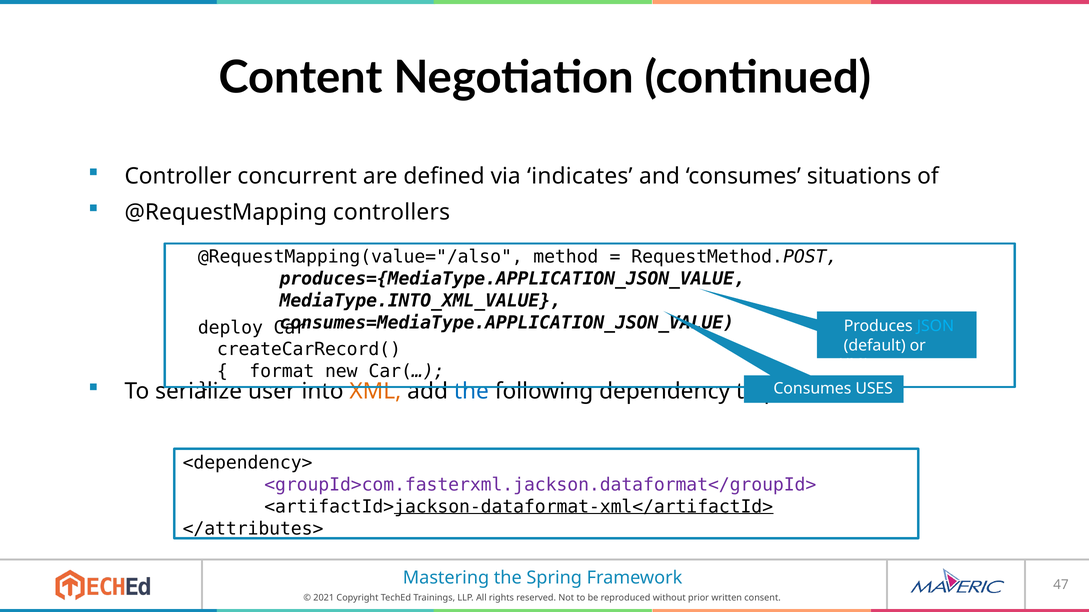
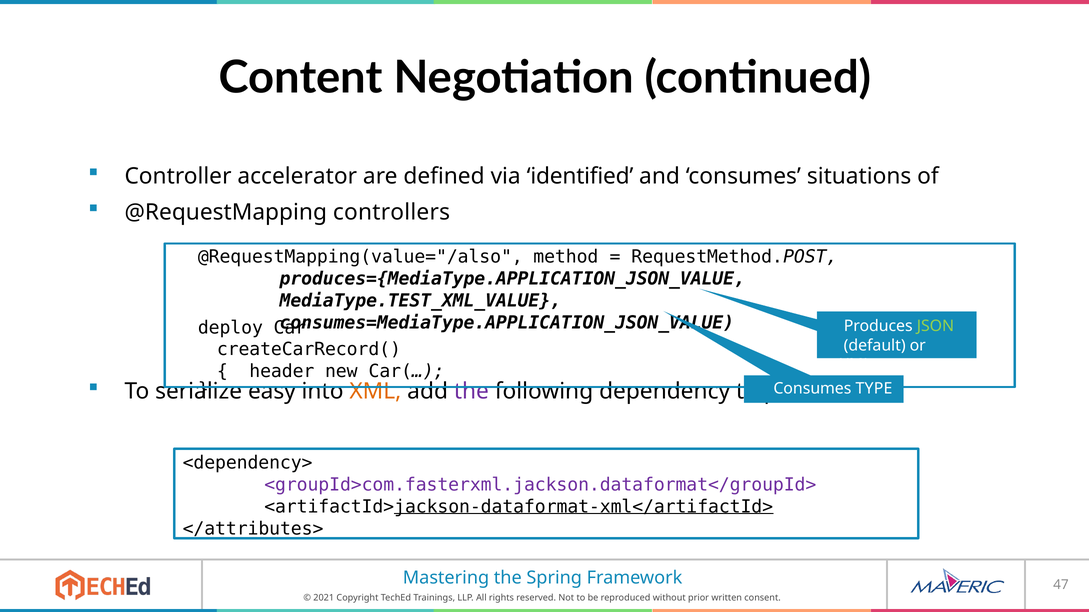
concurrent: concurrent -> accelerator
indicates: indicates -> identified
MediaType.INTO_XML_VALUE: MediaType.INTO_XML_VALUE -> MediaType.TEST_XML_VALUE
JSON colour: light blue -> light green
format: format -> header
user: user -> easy
the at (471, 392) colour: blue -> purple
USES: USES -> TYPE
